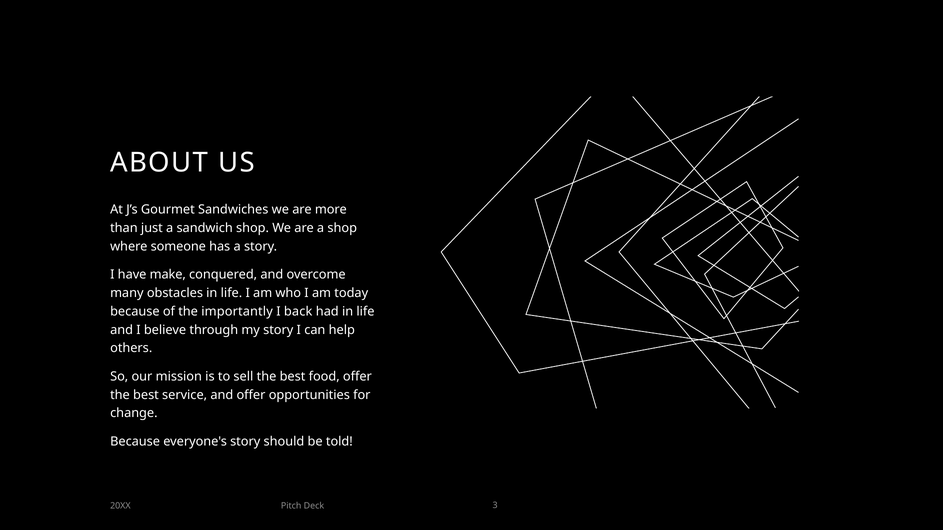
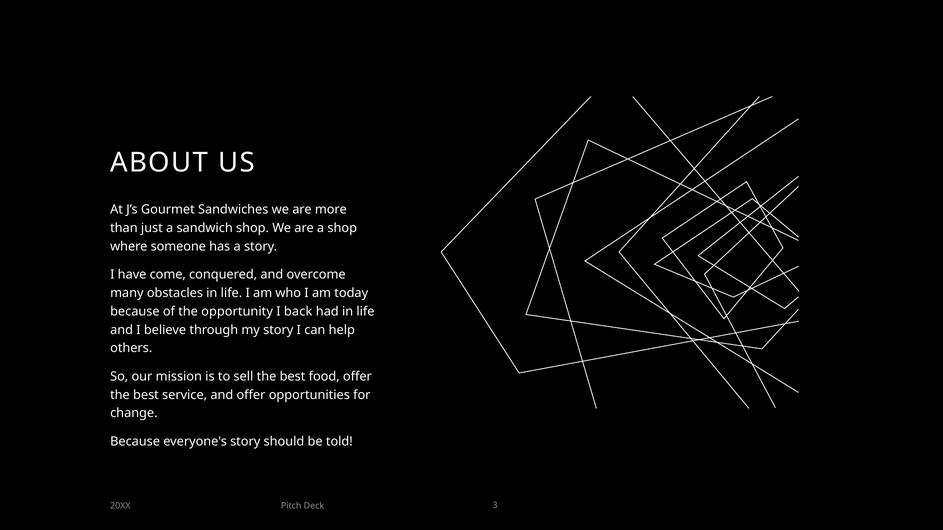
make: make -> come
importantly: importantly -> opportunity
